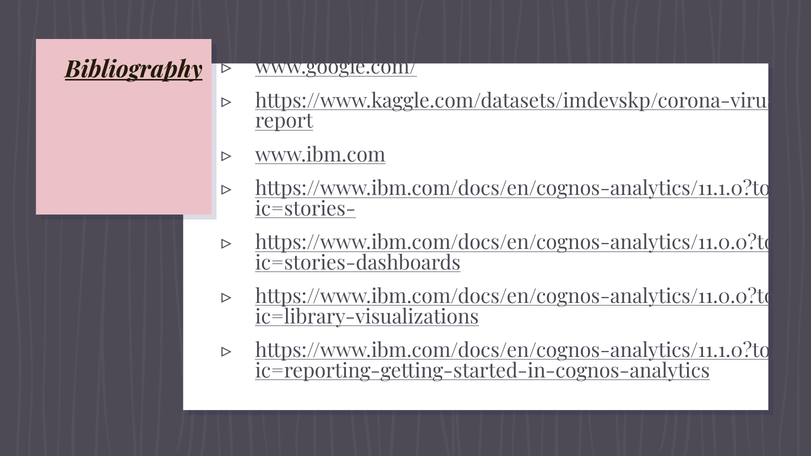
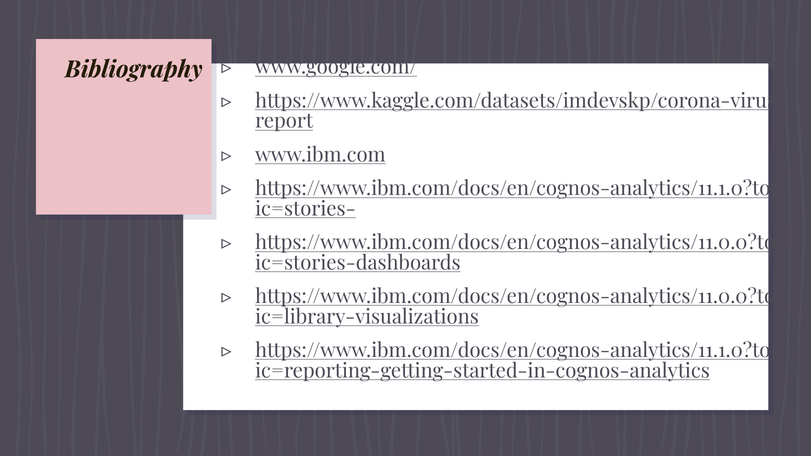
Bibliography underline: present -> none
